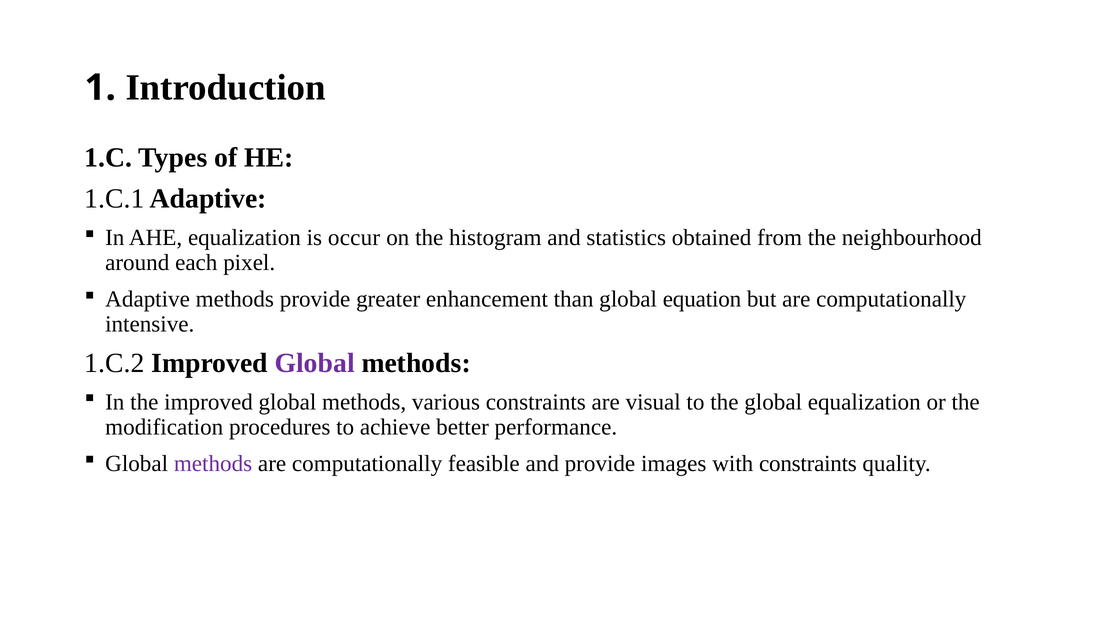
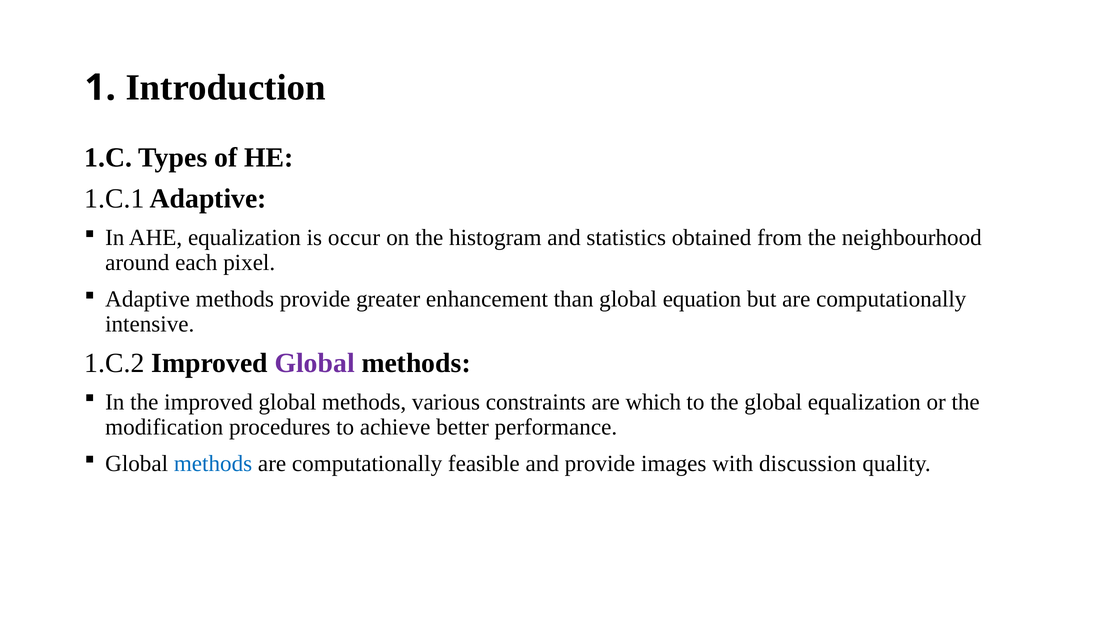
visual: visual -> which
methods at (213, 464) colour: purple -> blue
with constraints: constraints -> discussion
